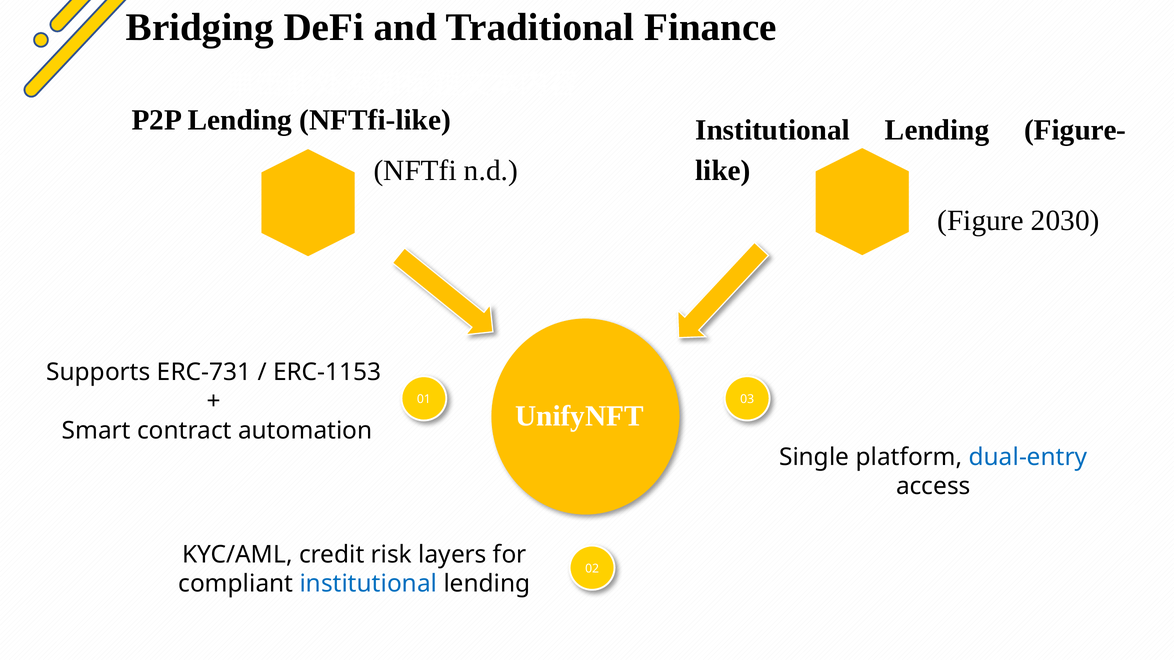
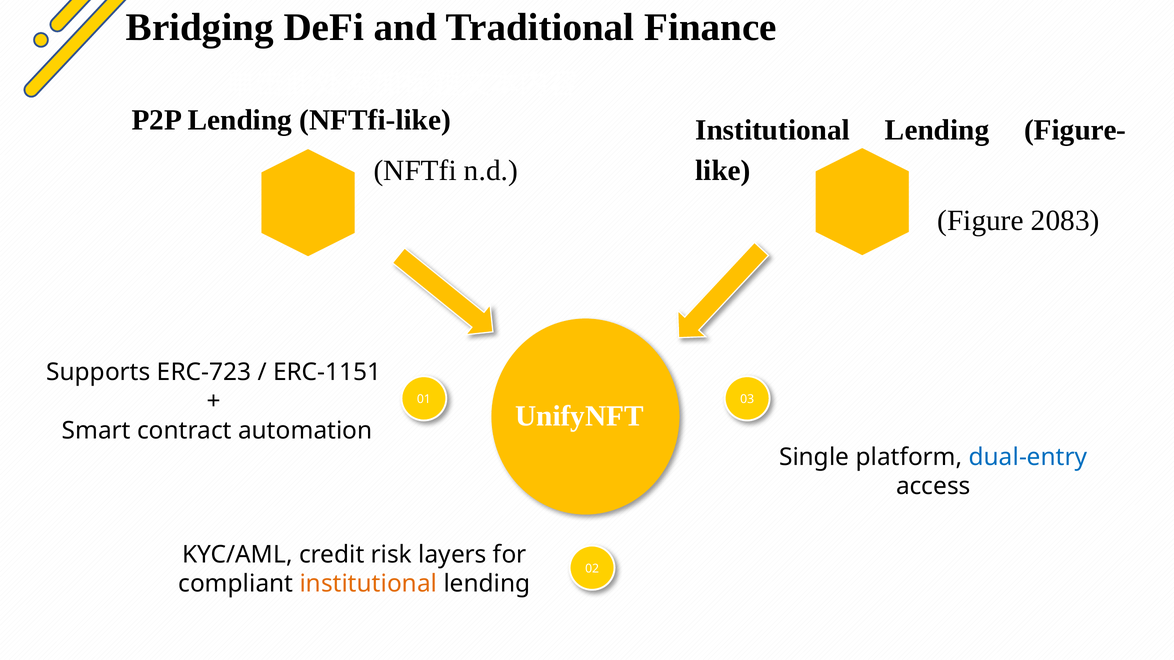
2030: 2030 -> 2083
ERC-731: ERC-731 -> ERC-723
ERC-1153: ERC-1153 -> ERC-1151
institutional at (368, 584) colour: blue -> orange
